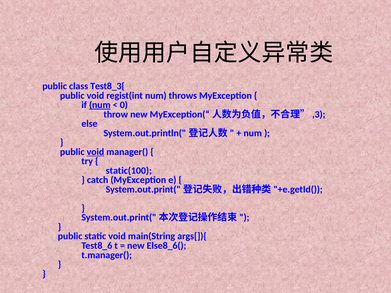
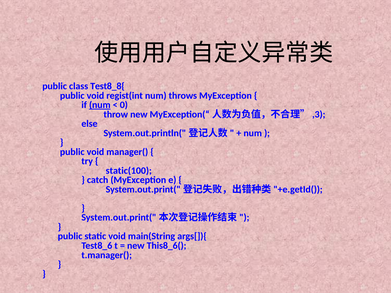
Test8_3{: Test8_3{ -> Test8_8{
void at (95, 152) underline: present -> none
Else8_6(: Else8_6( -> This8_6(
